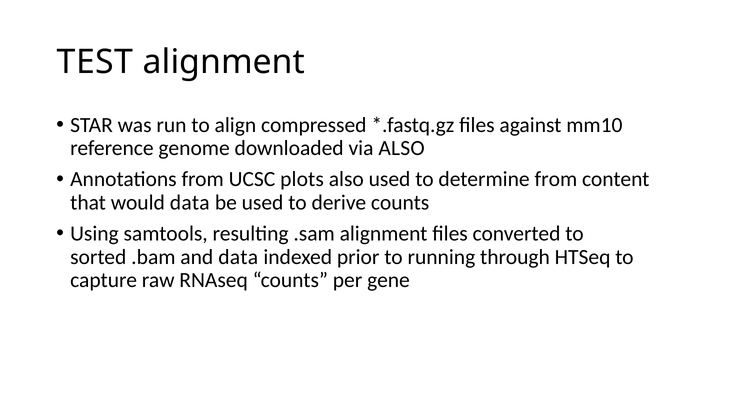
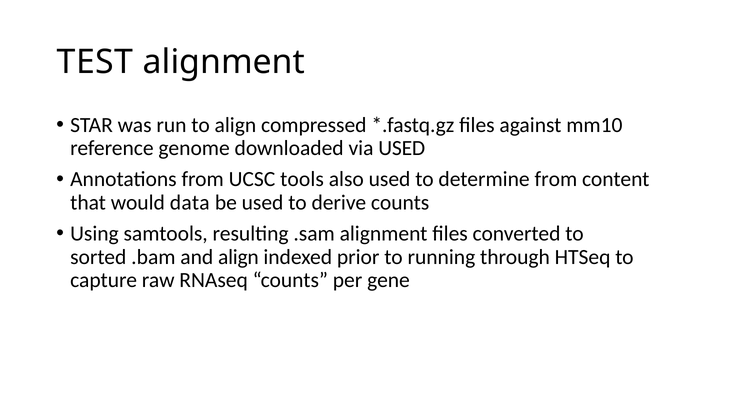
via ALSO: ALSO -> USED
plots: plots -> tools
and data: data -> align
